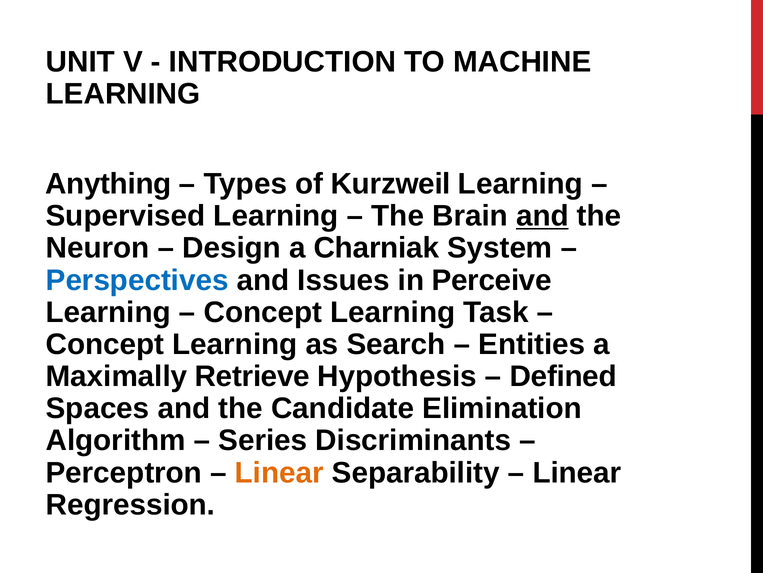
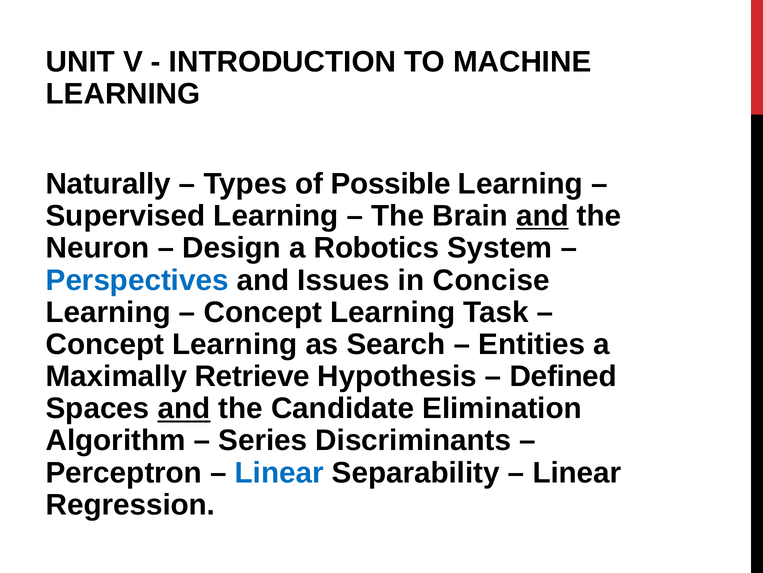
Anything: Anything -> Naturally
Kurzweil: Kurzweil -> Possible
Charniak: Charniak -> Robotics
Perceive: Perceive -> Concise
and at (184, 408) underline: none -> present
Linear at (279, 472) colour: orange -> blue
